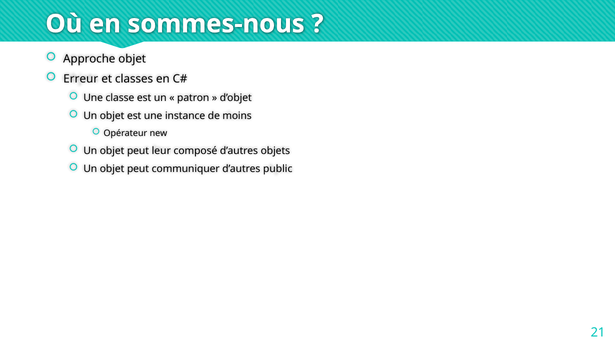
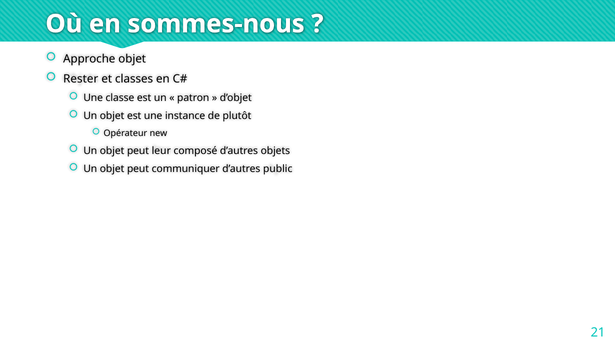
Erreur: Erreur -> Rester
moins: moins -> plutôt
